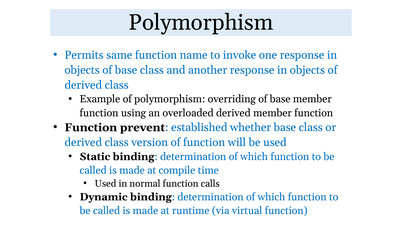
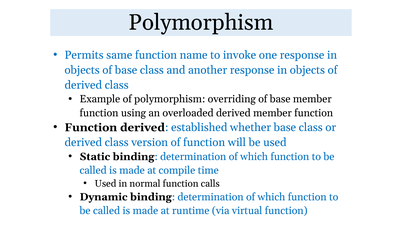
Function prevent: prevent -> derived
